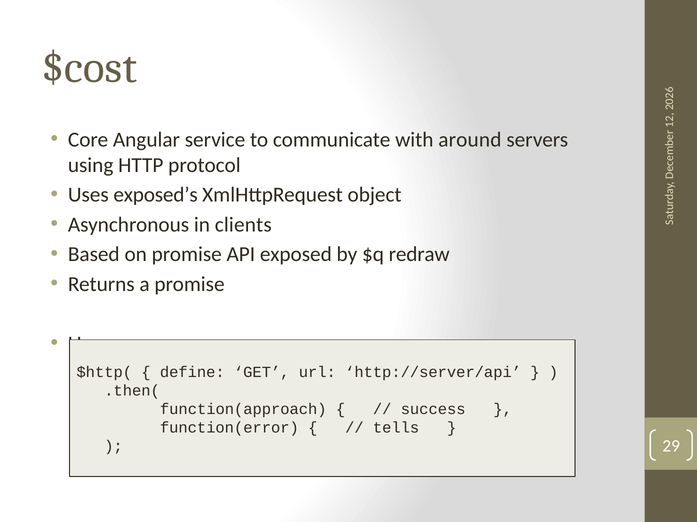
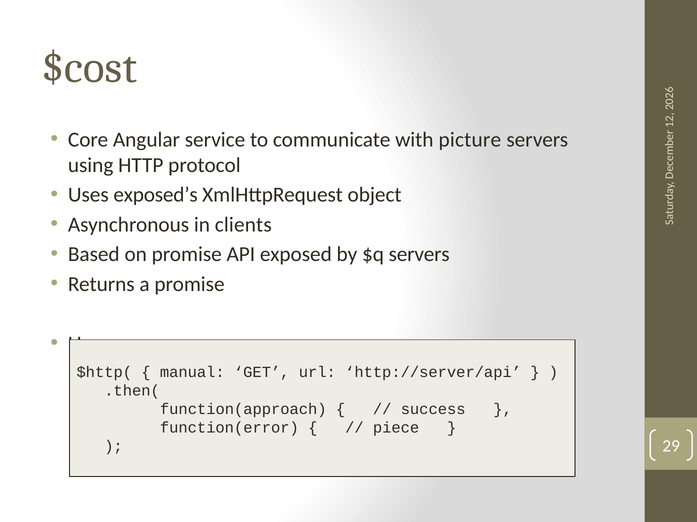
around: around -> picture
$q redraw: redraw -> servers
define: define -> manual
tells: tells -> piece
